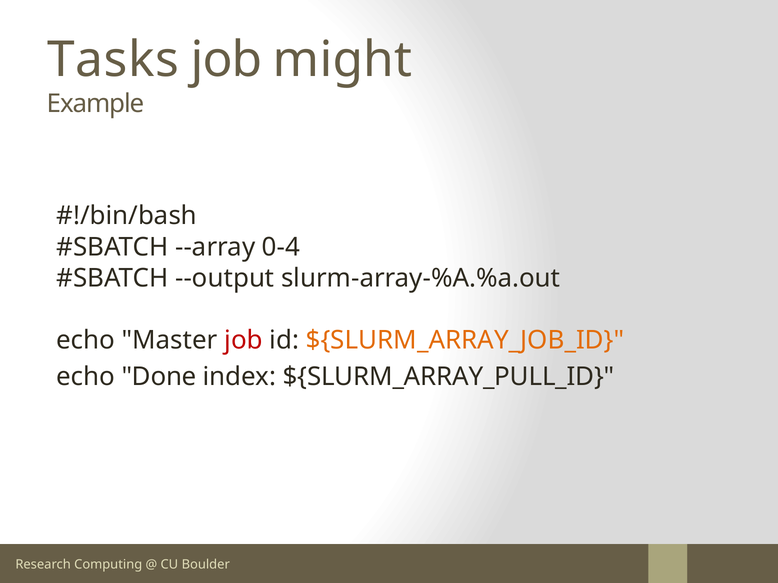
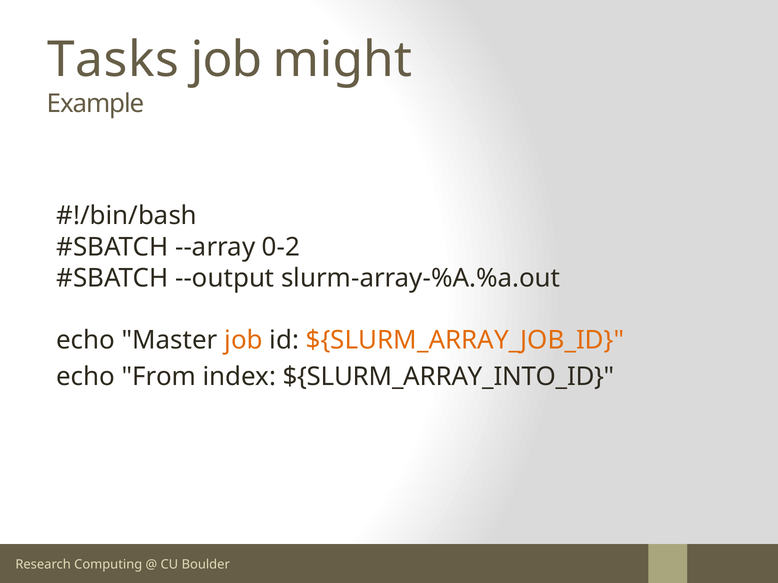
0-4: 0-4 -> 0-2
job at (244, 341) colour: red -> orange
Done: Done -> From
${SLURM_ARRAY_PULL_ID: ${SLURM_ARRAY_PULL_ID -> ${SLURM_ARRAY_INTO_ID
